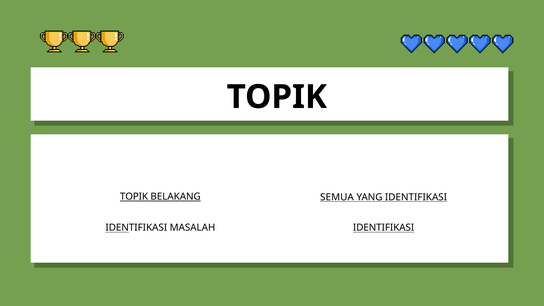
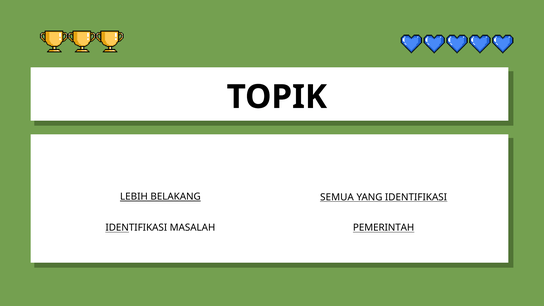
TOPIK at (134, 197): TOPIK -> LEBIH
MASALAH IDENTIFIKASI: IDENTIFIKASI -> PEMERINTAH
